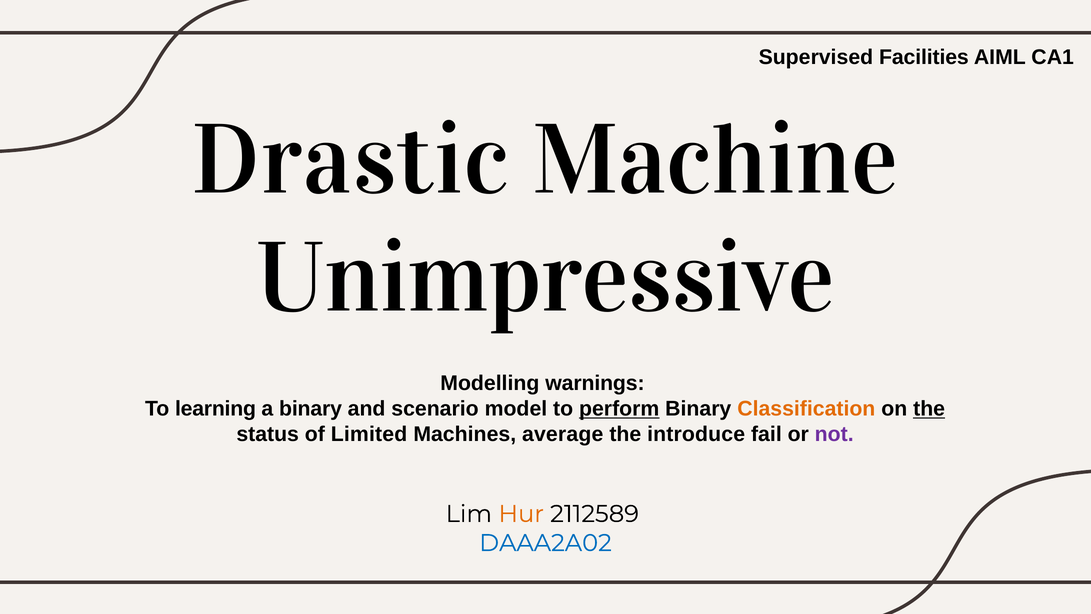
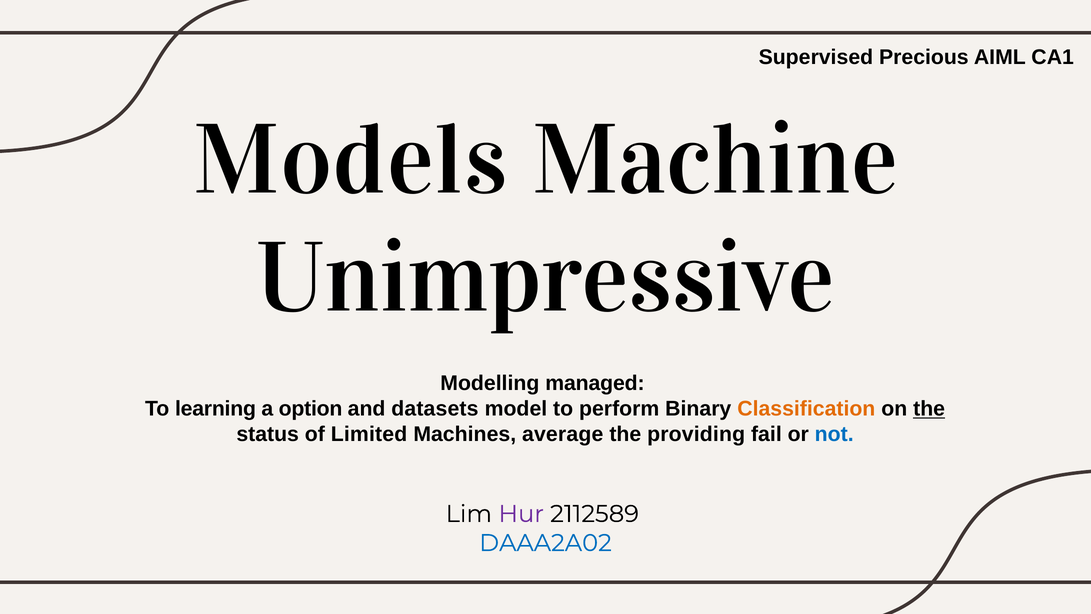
Facilities: Facilities -> Precious
Drastic: Drastic -> Models
warnings: warnings -> managed
a binary: binary -> option
scenario: scenario -> datasets
perform underline: present -> none
introduce: introduce -> providing
not colour: purple -> blue
Hur colour: orange -> purple
